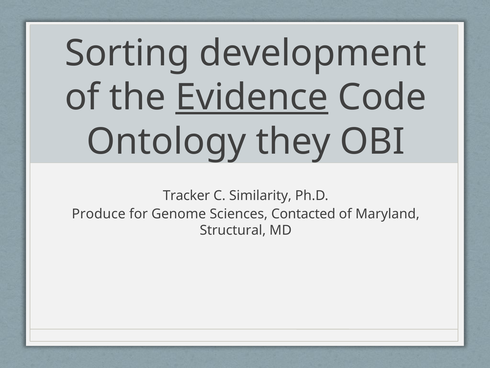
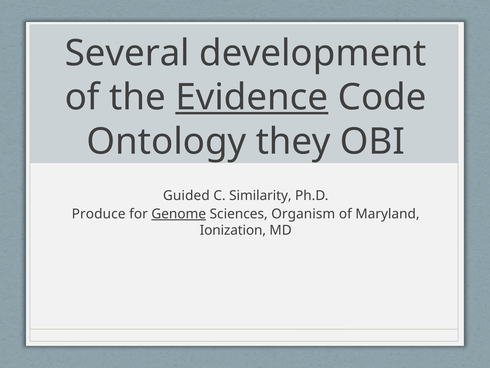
Sorting: Sorting -> Several
Tracker: Tracker -> Guided
Genome underline: none -> present
Contacted: Contacted -> Organism
Structural: Structural -> Ionization
